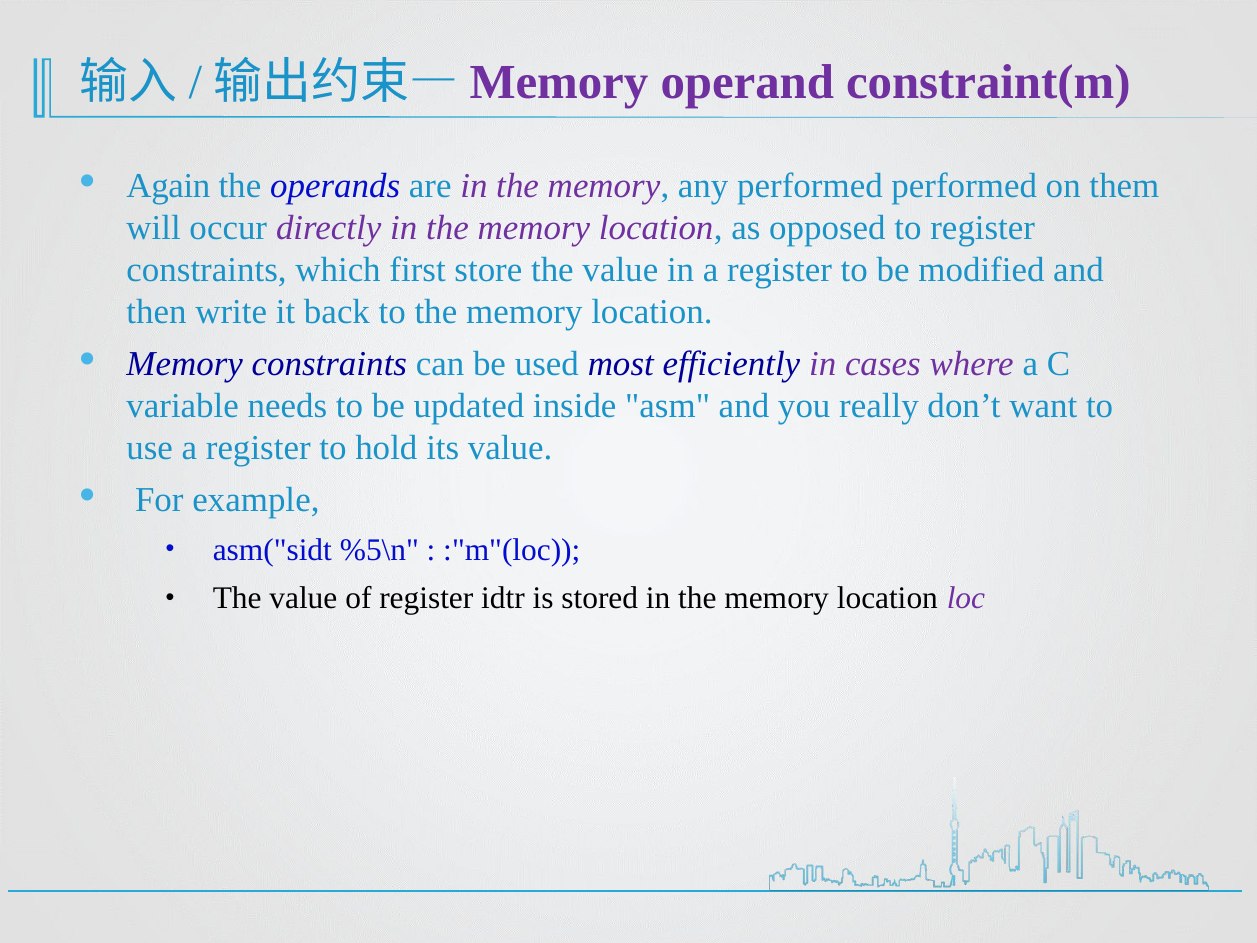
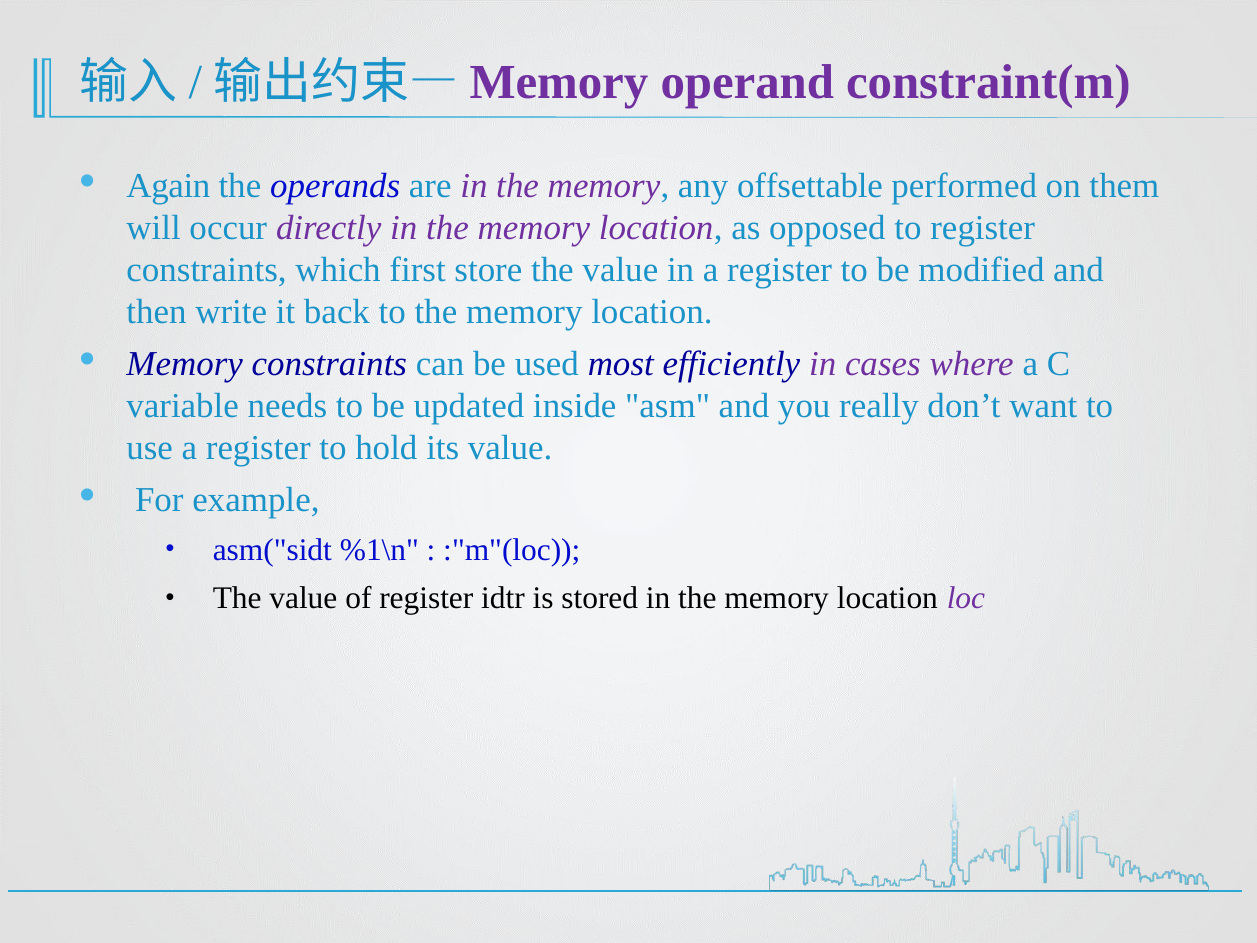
any performed: performed -> offsettable
%5\n: %5\n -> %1\n
